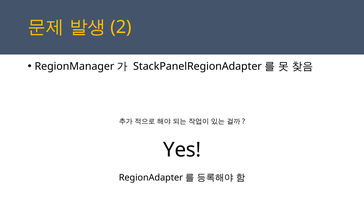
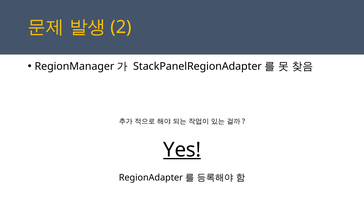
Yes underline: none -> present
